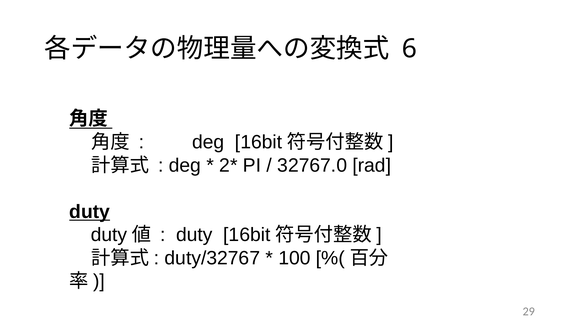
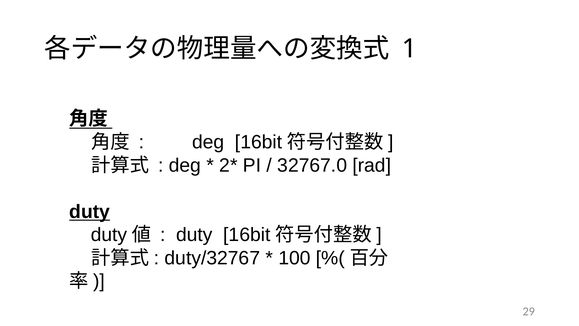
6: 6 -> 1
